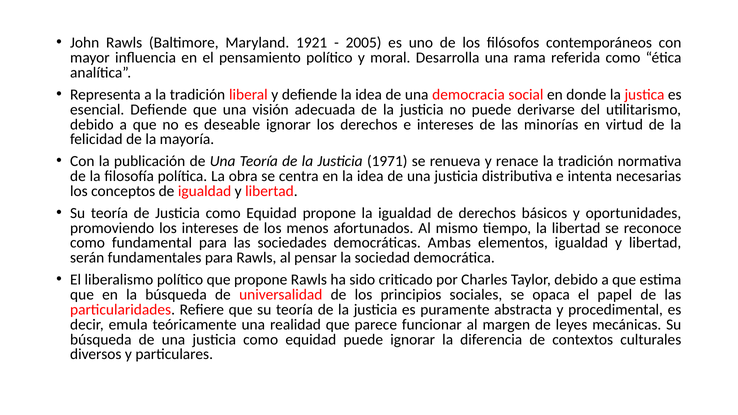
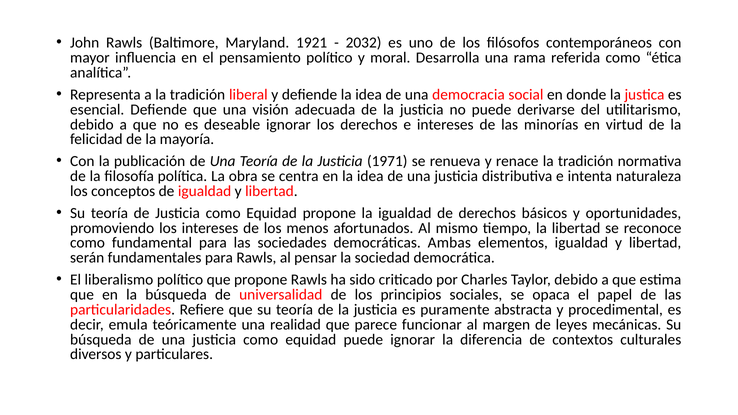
2005: 2005 -> 2032
necesarias: necesarias -> naturaleza
